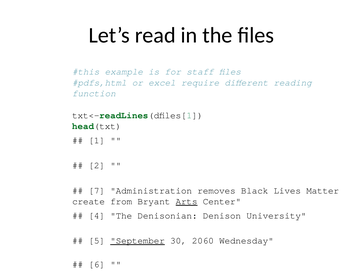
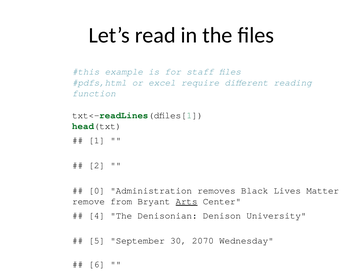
7: 7 -> 0
create: create -> remove
September underline: present -> none
2060: 2060 -> 2070
